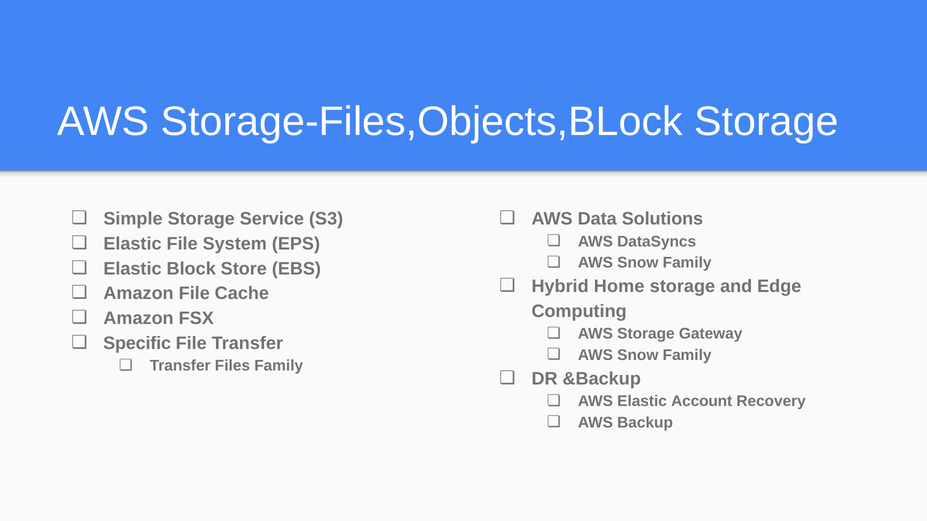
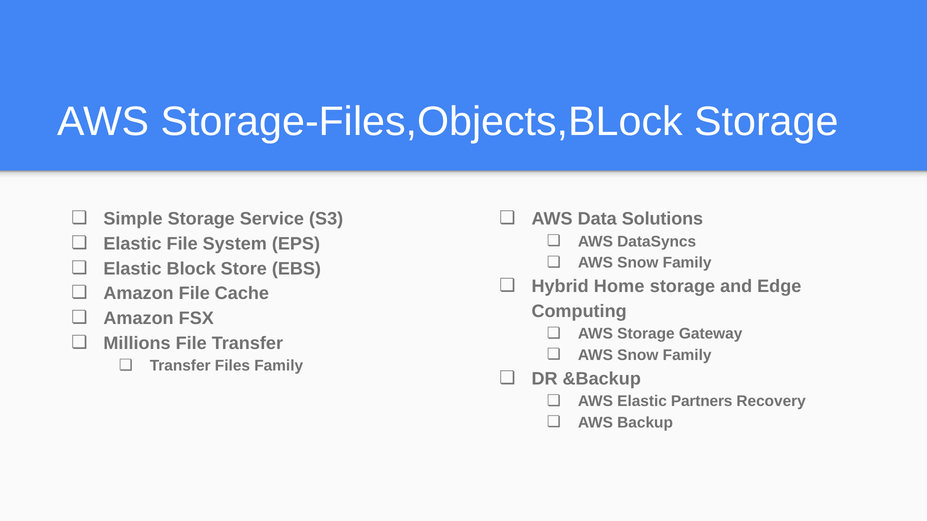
Specific: Specific -> Millions
Account: Account -> Partners
